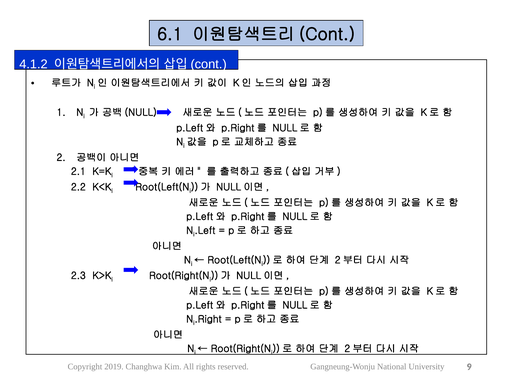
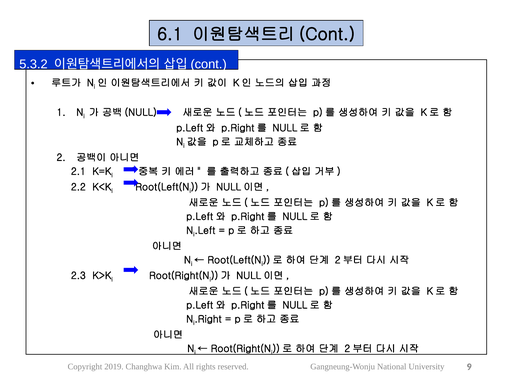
4.1.2: 4.1.2 -> 5.3.2
